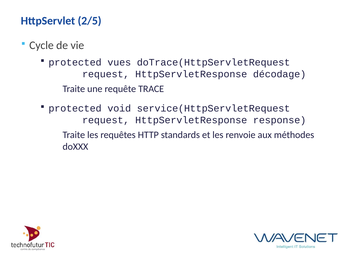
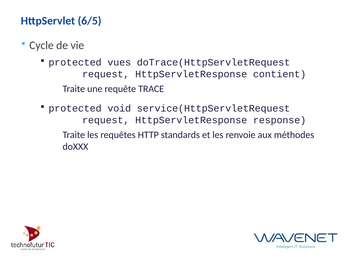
2/5: 2/5 -> 6/5
décodage: décodage -> contient
